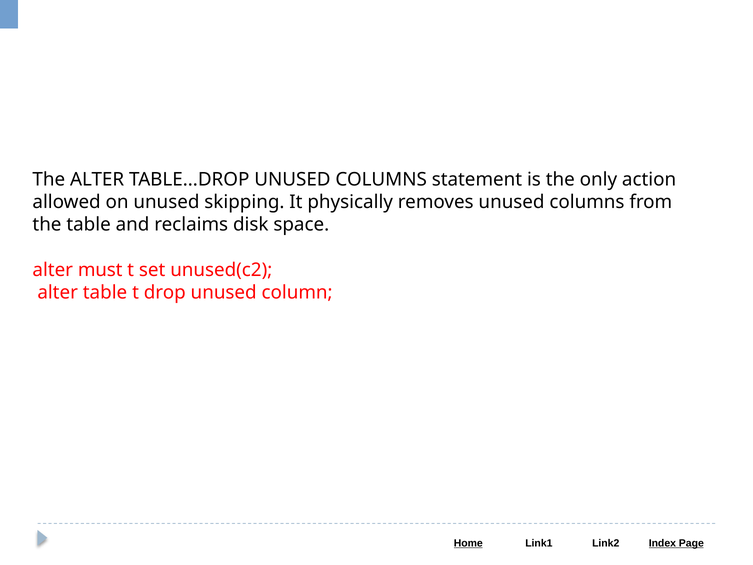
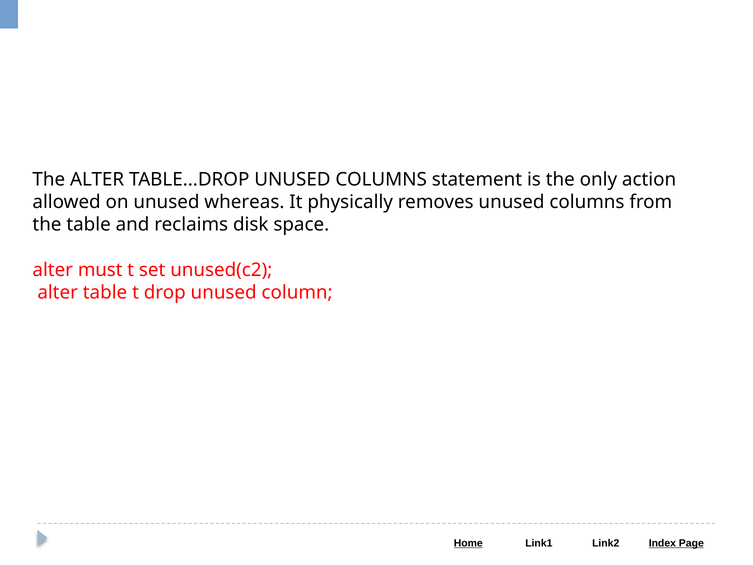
skipping: skipping -> whereas
